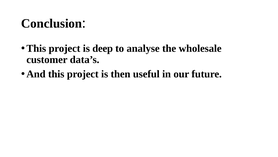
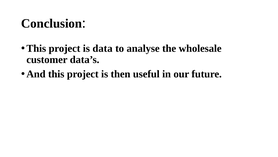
deep: deep -> data
